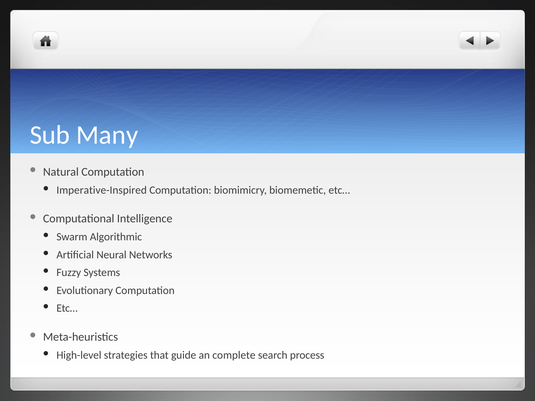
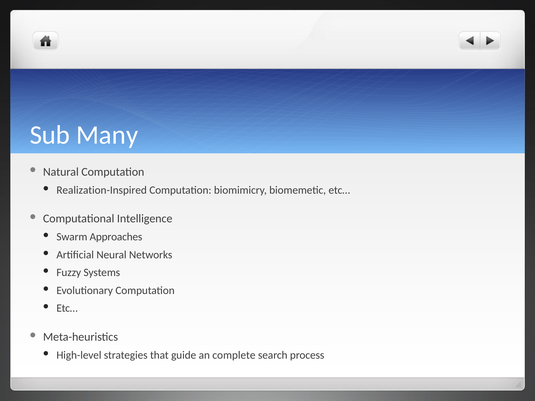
Imperative-Inspired: Imperative-Inspired -> Realization-Inspired
Algorithmic: Algorithmic -> Approaches
